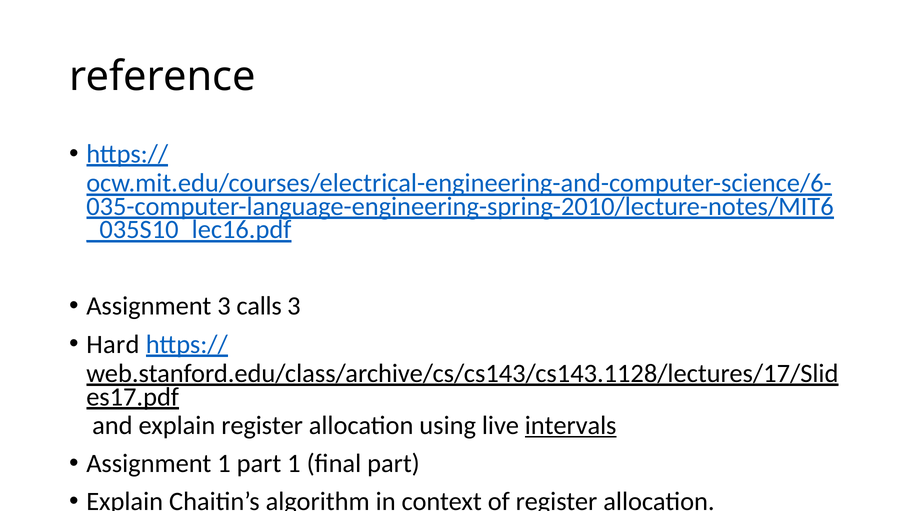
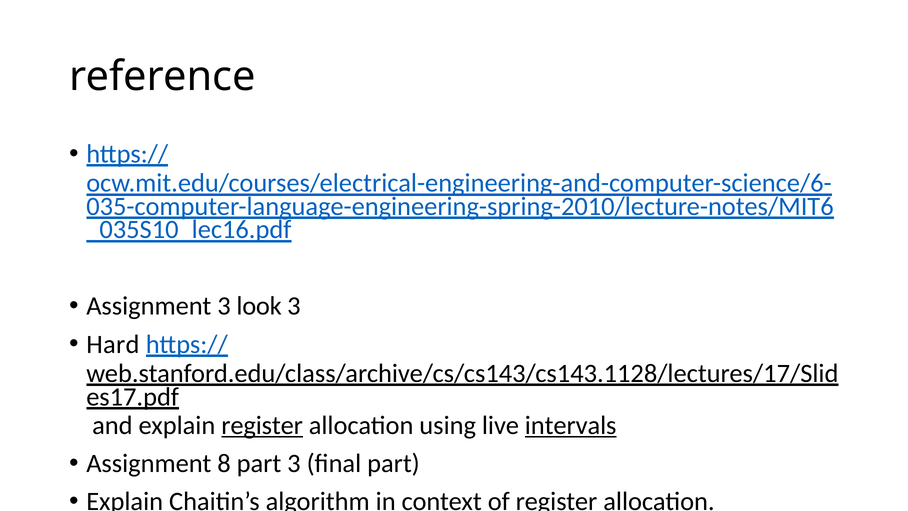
calls: calls -> look
register at (262, 425) underline: none -> present
Assignment 1: 1 -> 8
part 1: 1 -> 3
